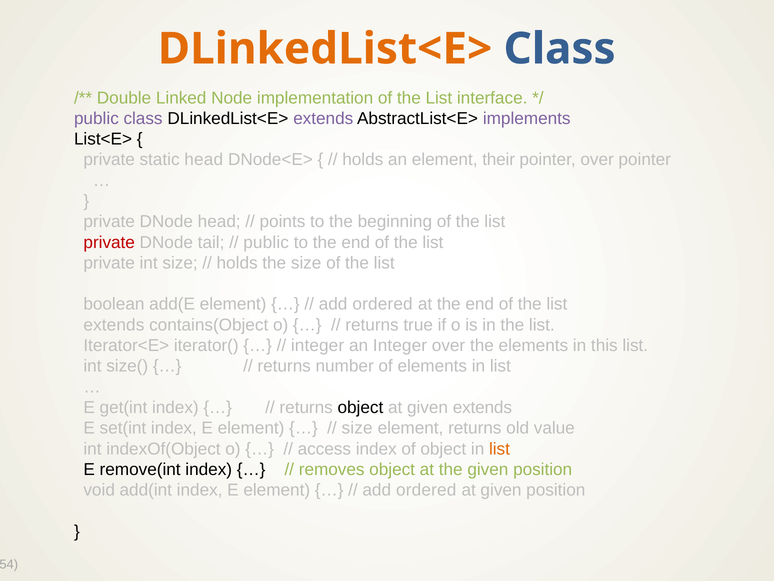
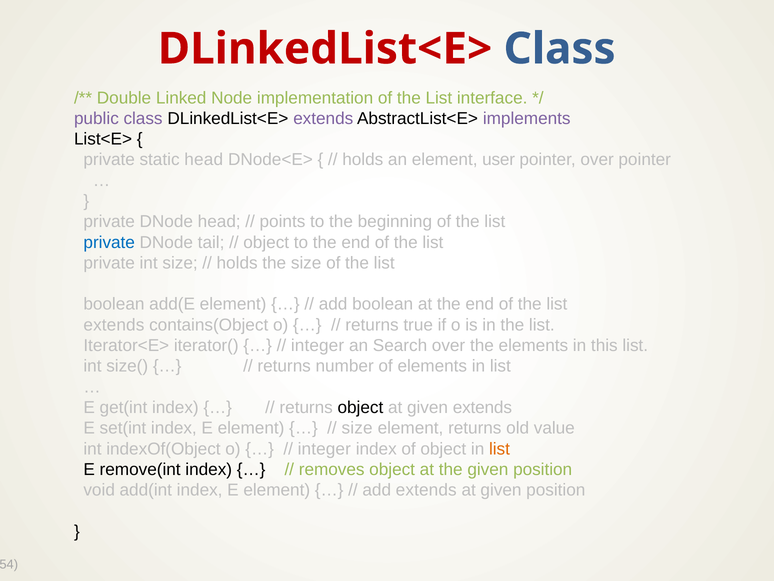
DLinkedList<E> at (325, 49) colour: orange -> red
their: their -> user
private at (109, 242) colour: red -> blue
public at (266, 242): public -> object
ordered at (383, 304): ordered -> boolean
an Integer: Integer -> Search
access at (324, 448): access -> integer
ordered at (426, 490): ordered -> extends
